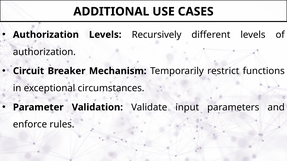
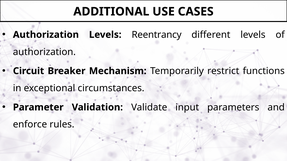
Recursively: Recursively -> Reentrancy
